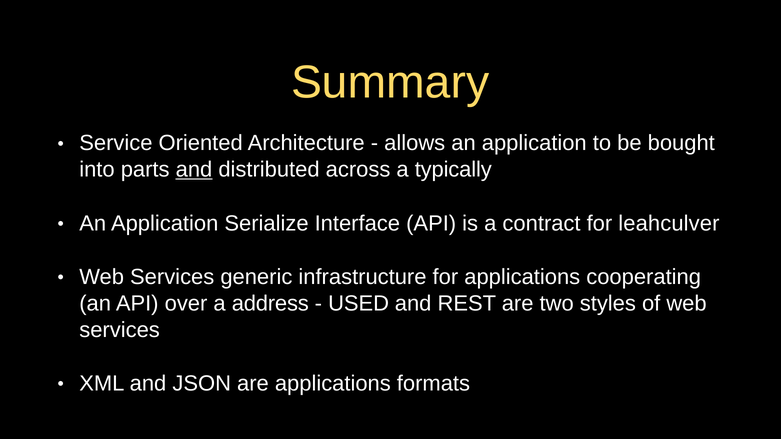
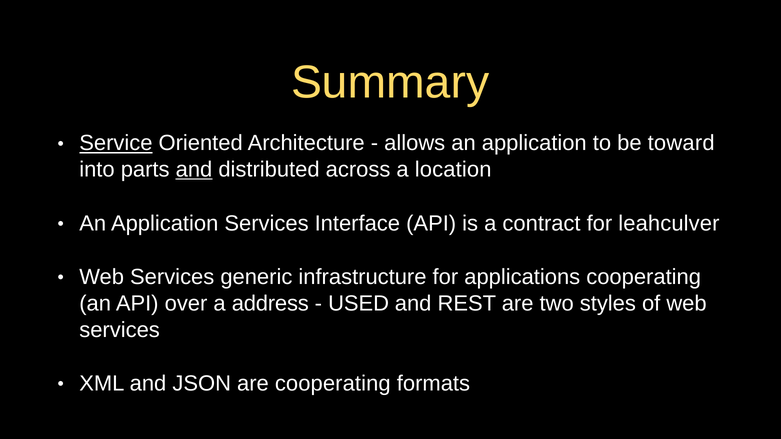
Service underline: none -> present
bought: bought -> toward
typically: typically -> location
Application Serialize: Serialize -> Services
are applications: applications -> cooperating
